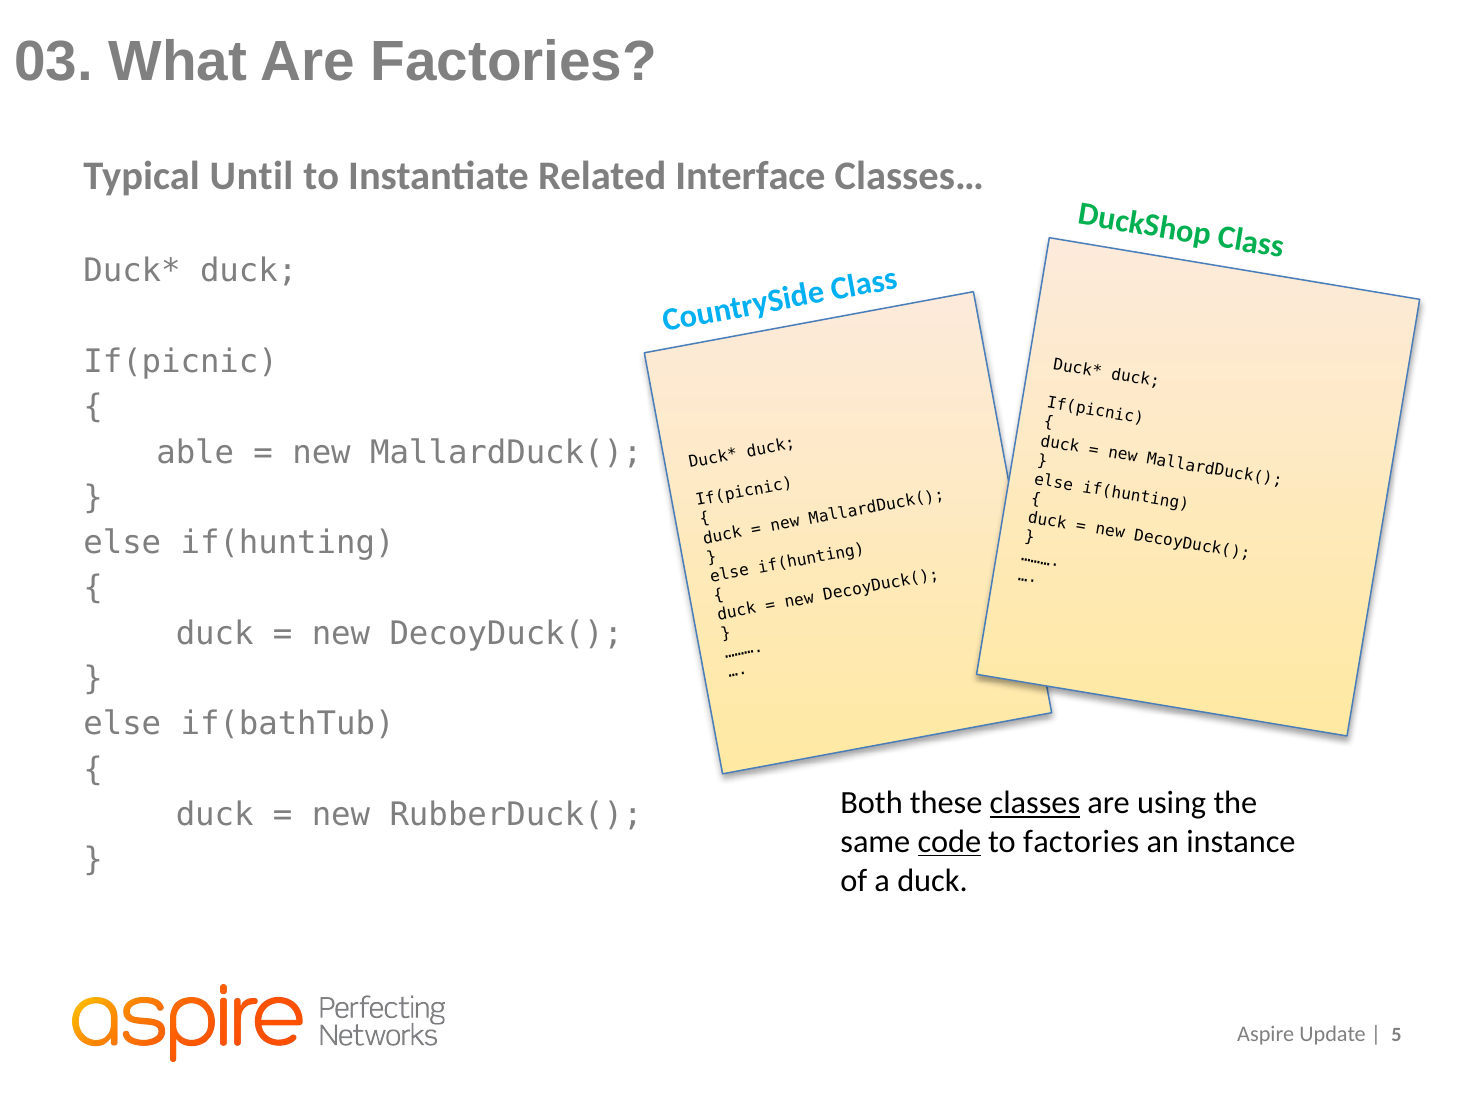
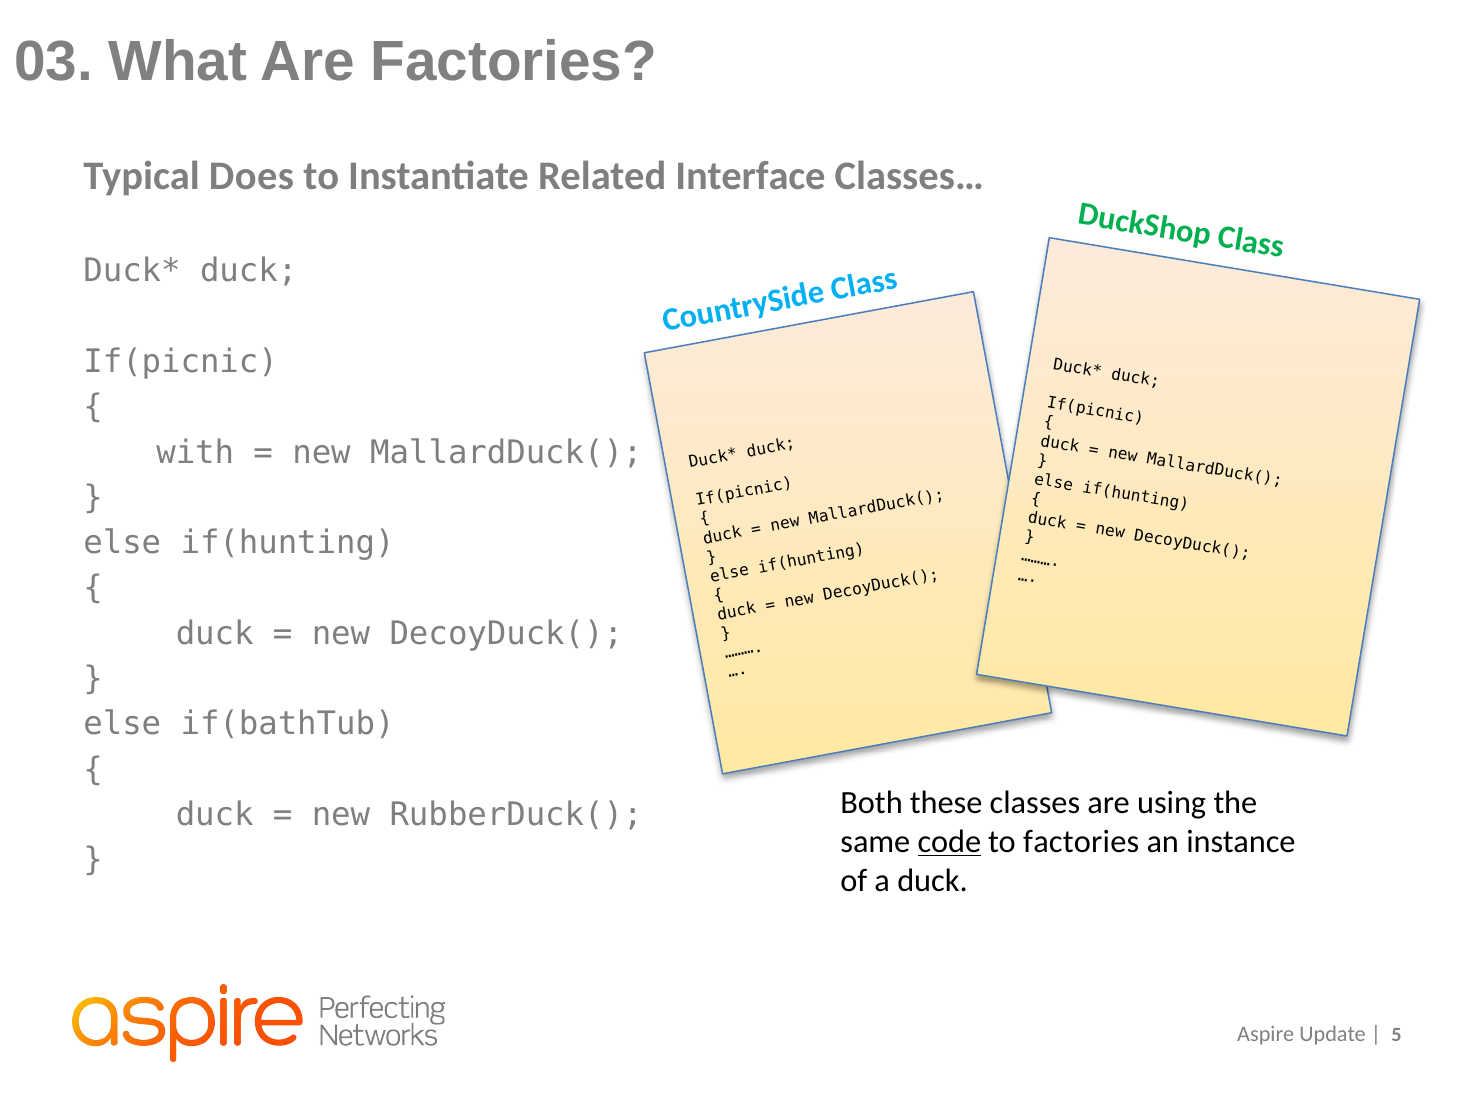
Until: Until -> Does
able: able -> with
classes underline: present -> none
